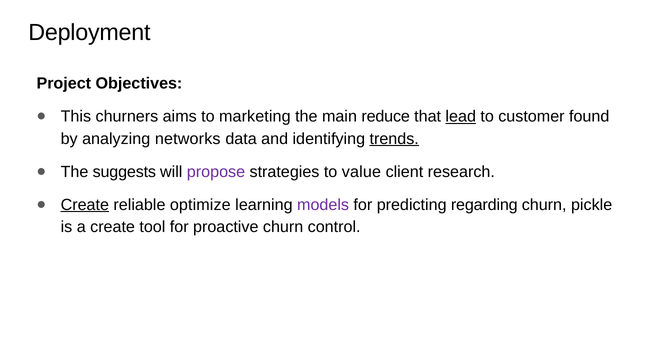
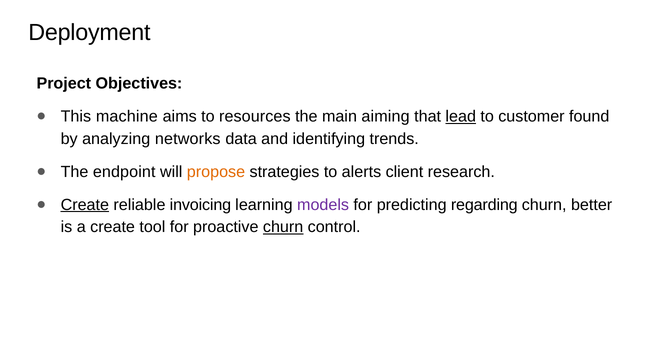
churners: churners -> machine
marketing: marketing -> resources
reduce: reduce -> aiming
trends underline: present -> none
suggests: suggests -> endpoint
propose colour: purple -> orange
value: value -> alerts
optimize: optimize -> invoicing
pickle: pickle -> better
churn at (283, 227) underline: none -> present
